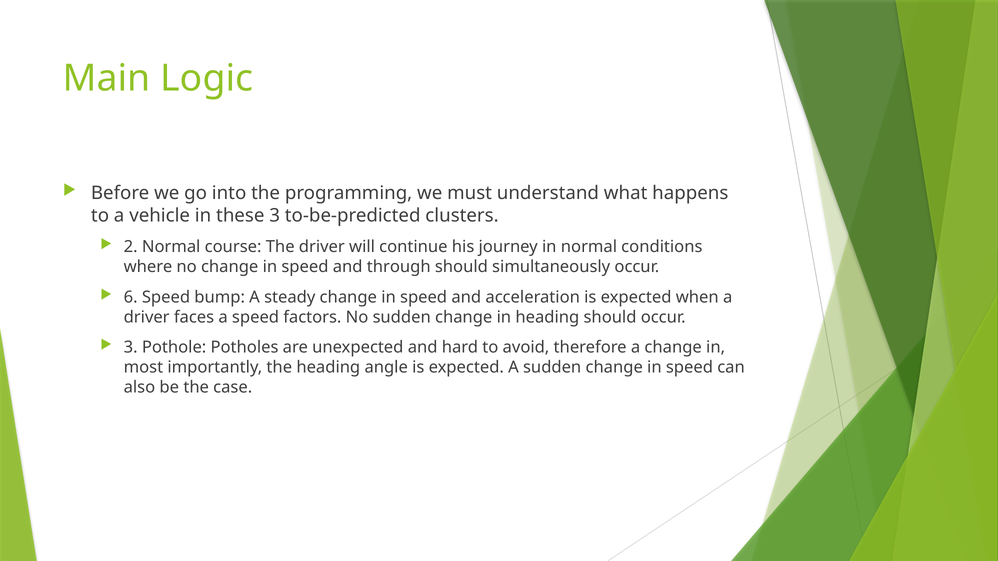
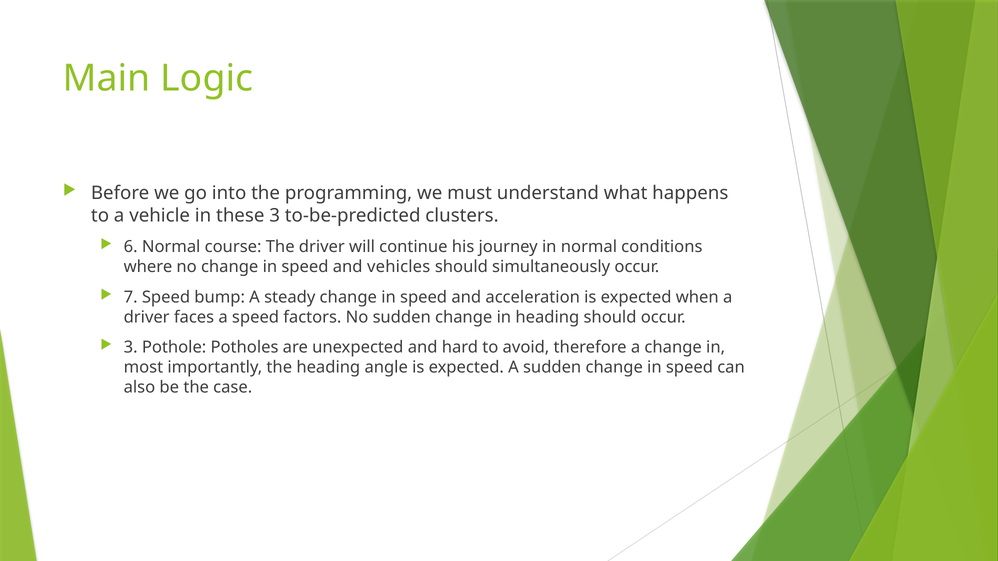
2: 2 -> 6
through: through -> vehicles
6: 6 -> 7
